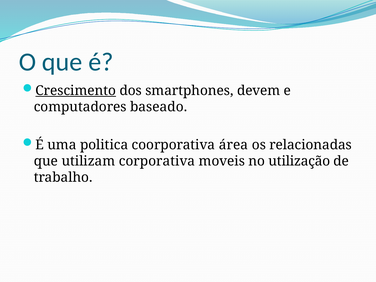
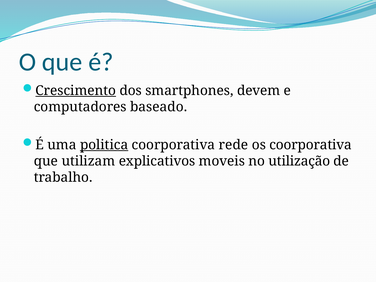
politica underline: none -> present
área: área -> rede
os relacionadas: relacionadas -> coorporativa
corporativa: corporativa -> explicativos
